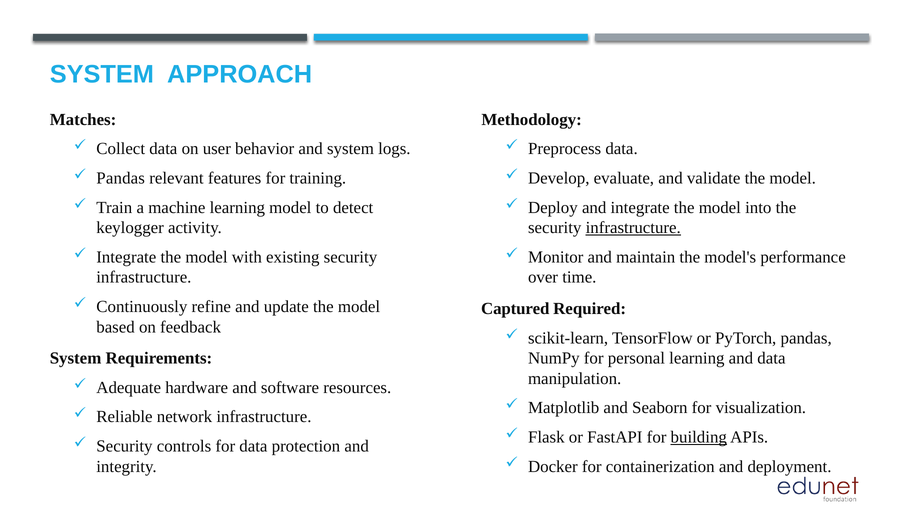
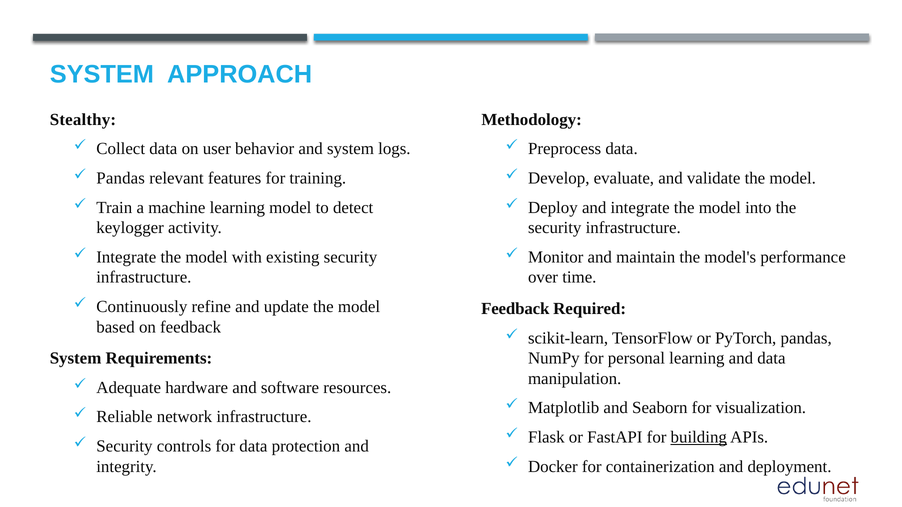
Matches: Matches -> Stealthy
infrastructure at (633, 228) underline: present -> none
Captured at (515, 309): Captured -> Feedback
